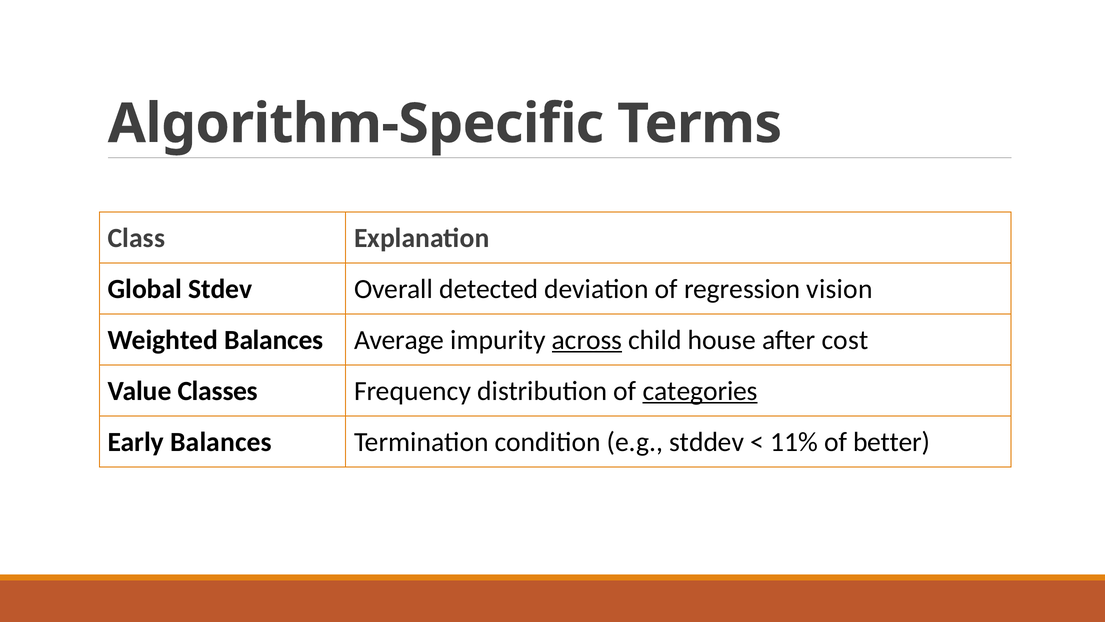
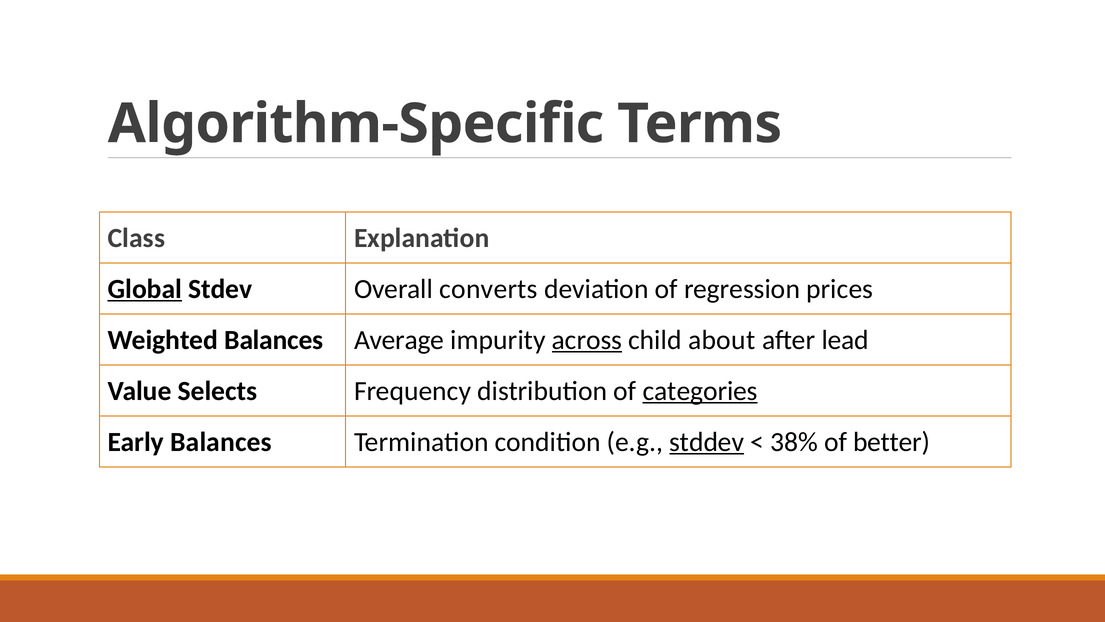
Global underline: none -> present
detected: detected -> converts
vision: vision -> prices
house: house -> about
cost: cost -> lead
Classes: Classes -> Selects
stddev underline: none -> present
11%: 11% -> 38%
